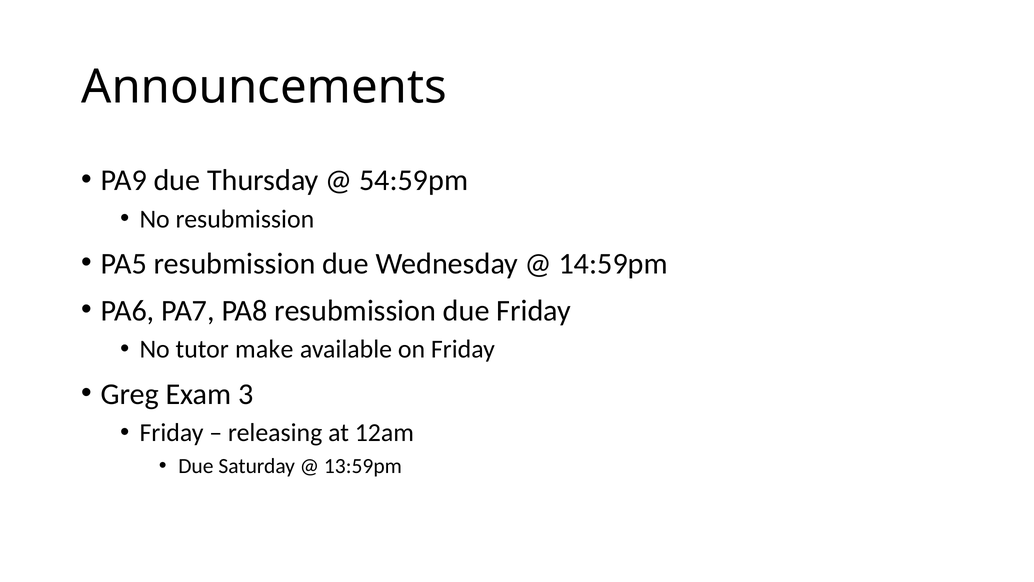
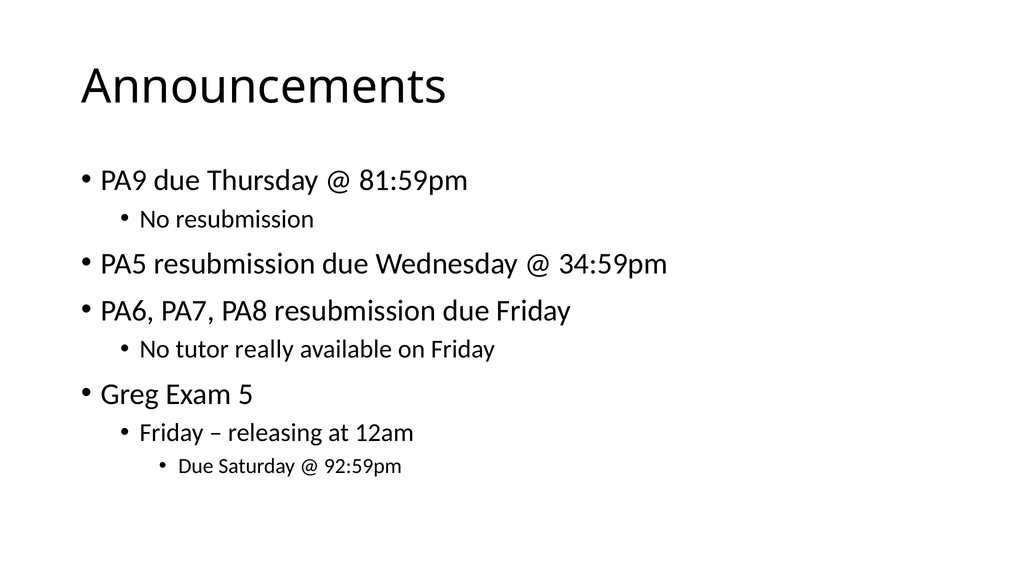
54:59pm: 54:59pm -> 81:59pm
14:59pm: 14:59pm -> 34:59pm
make: make -> really
3: 3 -> 5
13:59pm: 13:59pm -> 92:59pm
